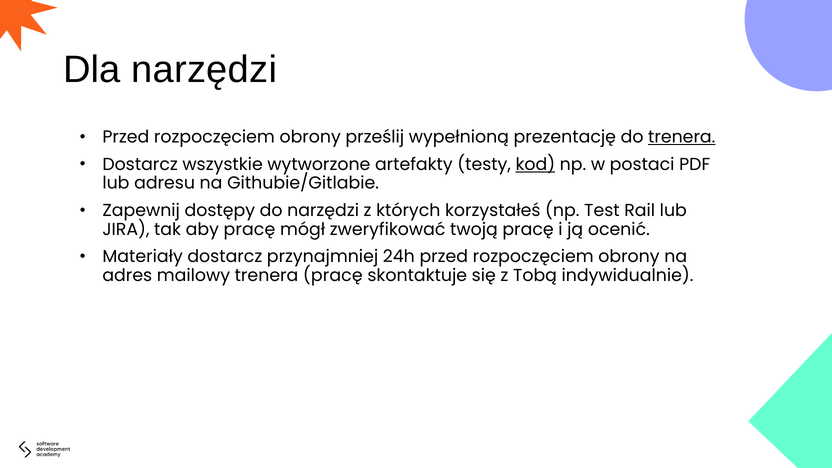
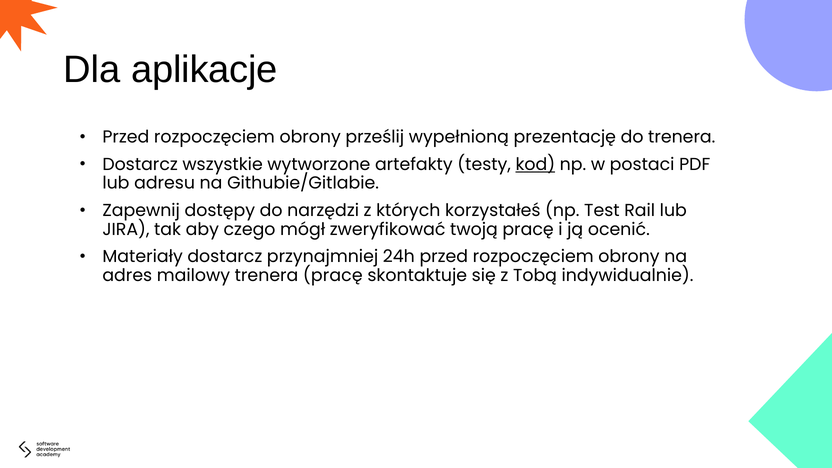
Dla narzędzi: narzędzi -> aplikacje
trenera at (682, 137) underline: present -> none
aby pracę: pracę -> czego
